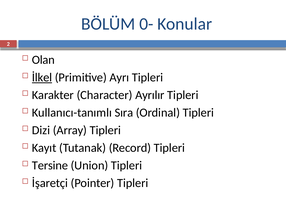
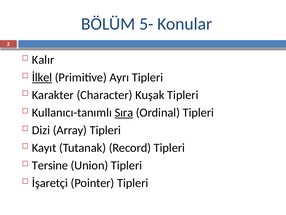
0-: 0- -> 5-
Olan: Olan -> Kalır
Ayrılır: Ayrılır -> Kuşak
Sıra underline: none -> present
